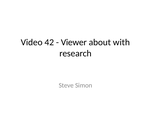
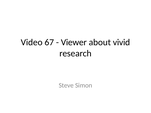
42: 42 -> 67
with: with -> vivid
